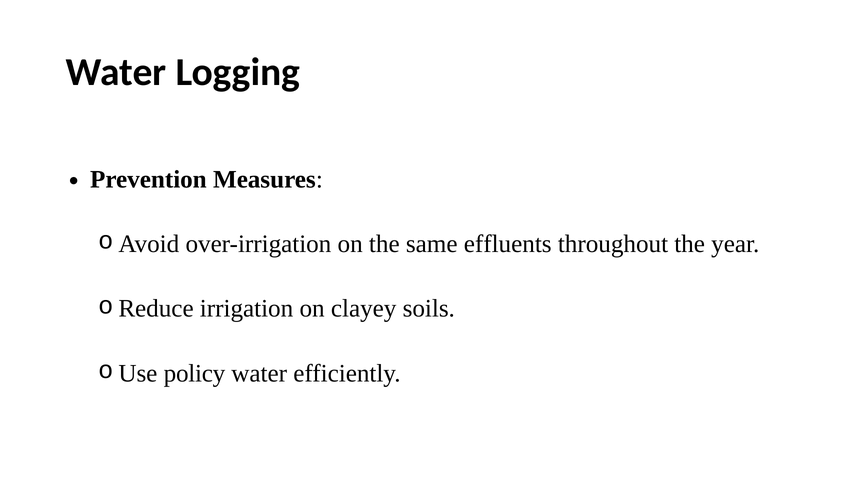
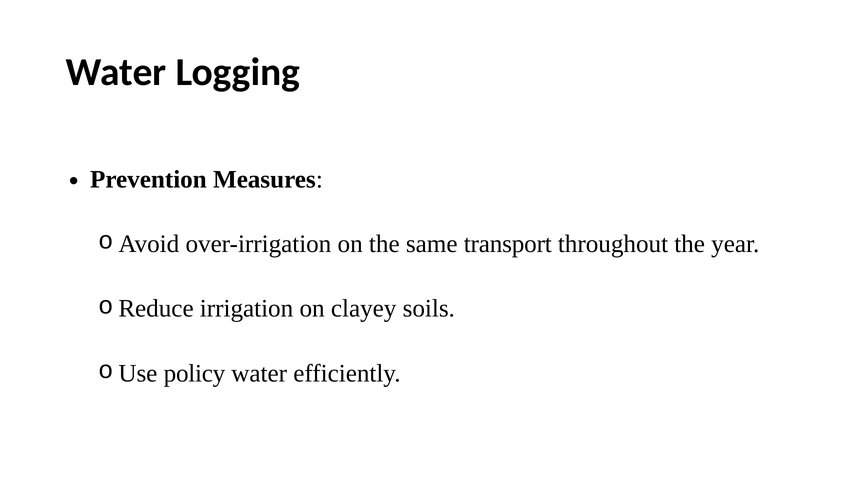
effluents: effluents -> transport
